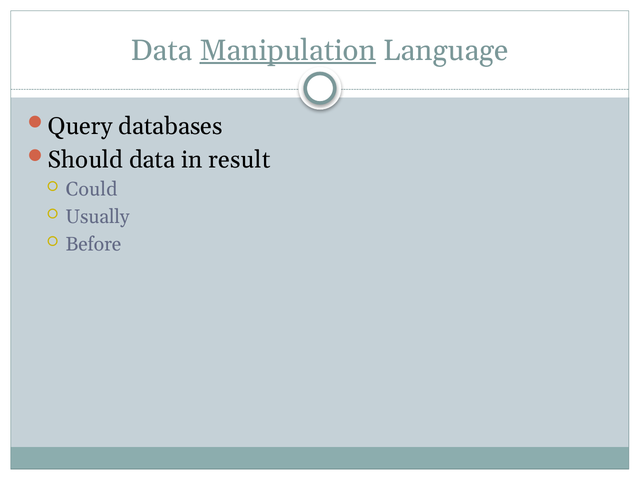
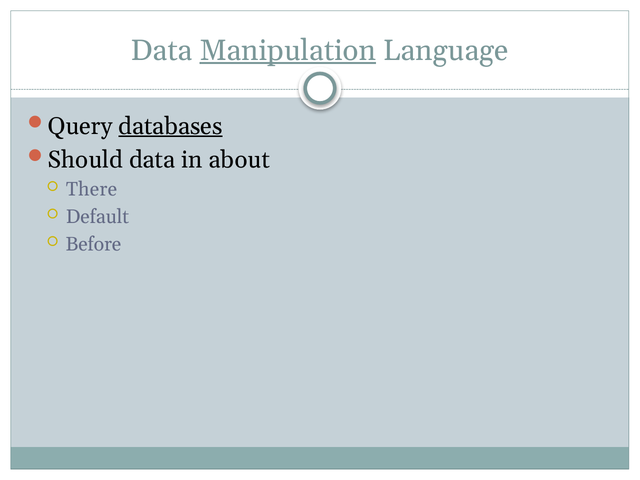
databases underline: none -> present
result: result -> about
Could: Could -> There
Usually: Usually -> Default
